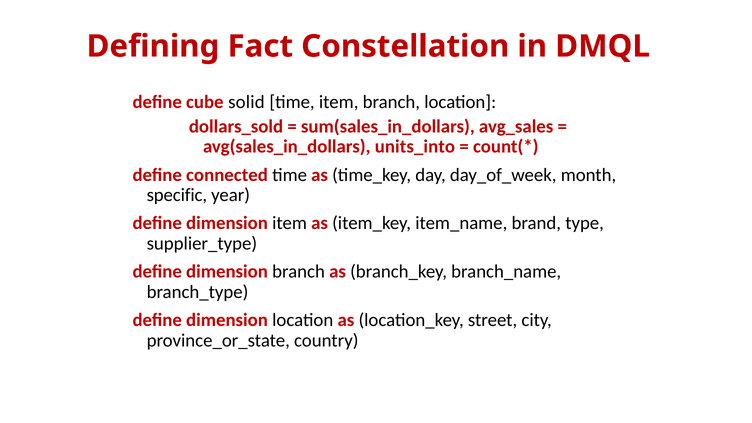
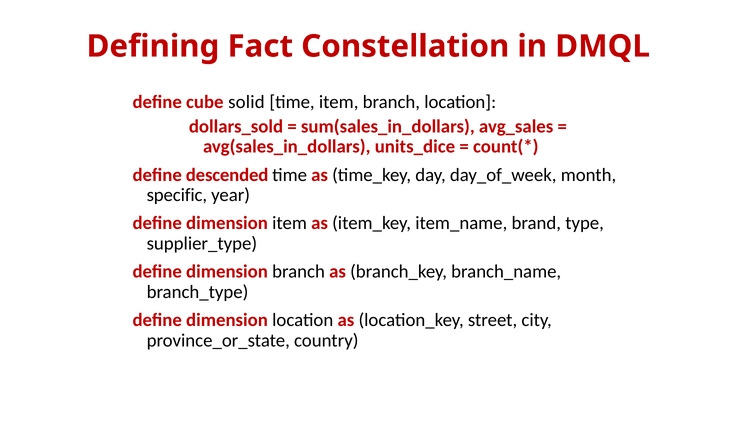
units_into: units_into -> units_dice
connected: connected -> descended
